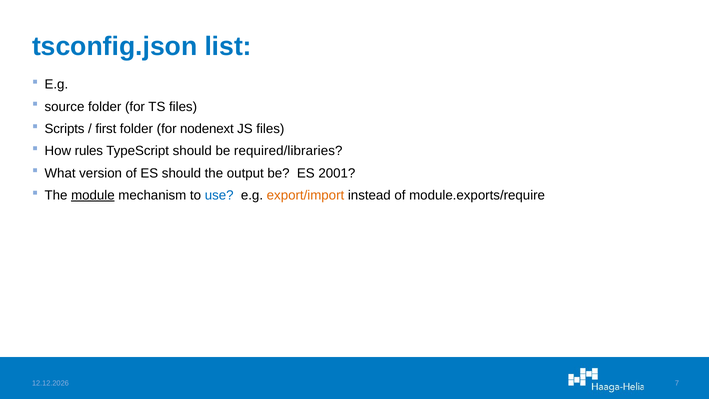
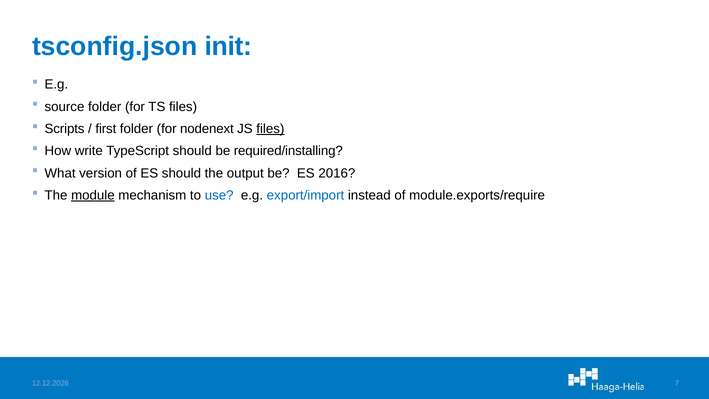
list: list -> init
files at (270, 129) underline: none -> present
rules: rules -> write
required/libraries: required/libraries -> required/installing
2001: 2001 -> 2016
export/import colour: orange -> blue
